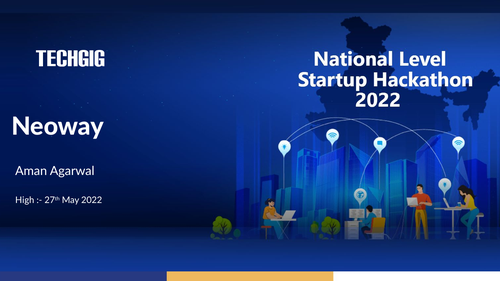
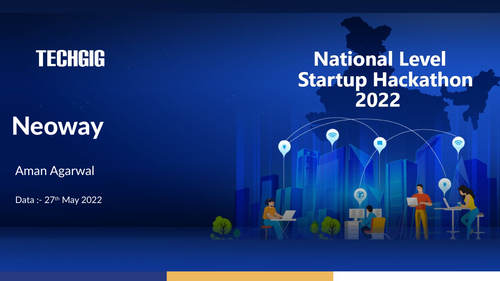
High: High -> Data
